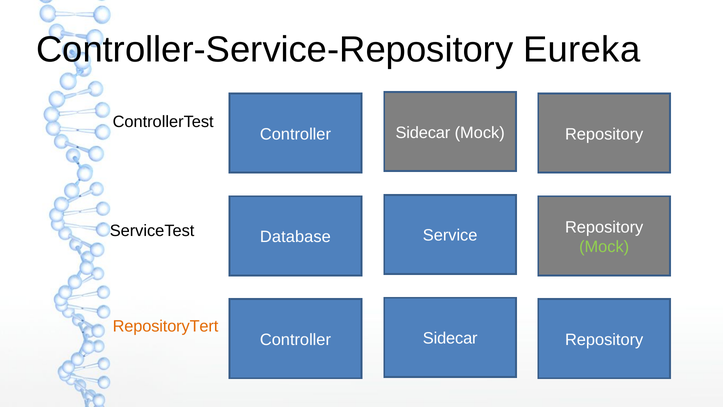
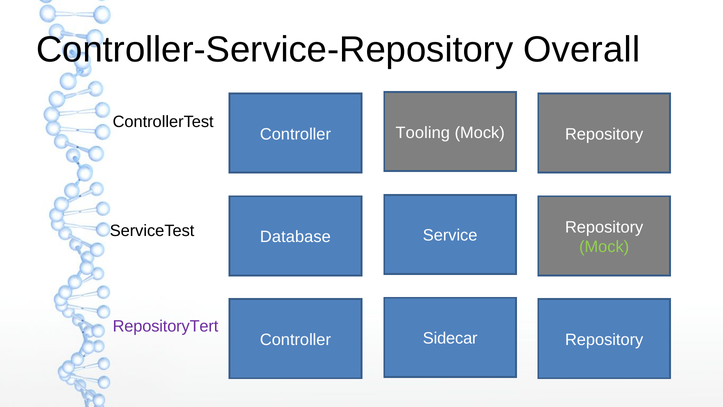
Eureka: Eureka -> Overall
Sidecar at (423, 133): Sidecar -> Tooling
RepositoryTert colour: orange -> purple
